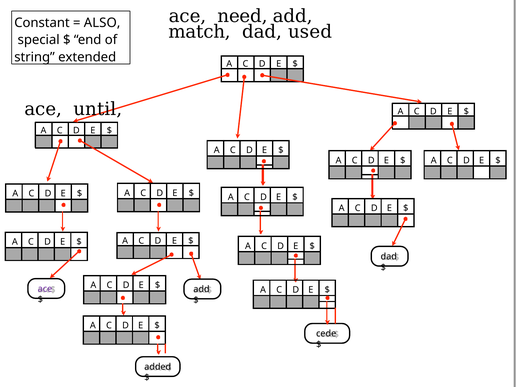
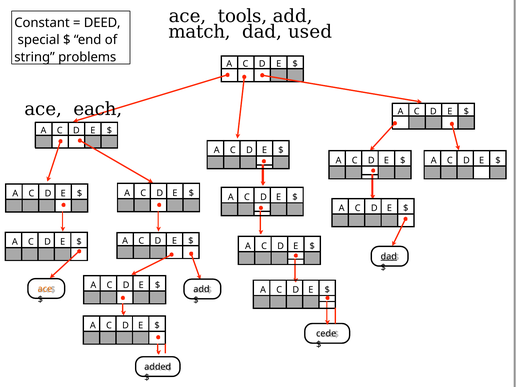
need: need -> tools
ALSO: ALSO -> DEED
extended: extended -> problems
until: until -> each
dad at (389, 256) underline: none -> present
ace at (45, 289) colour: purple -> orange
